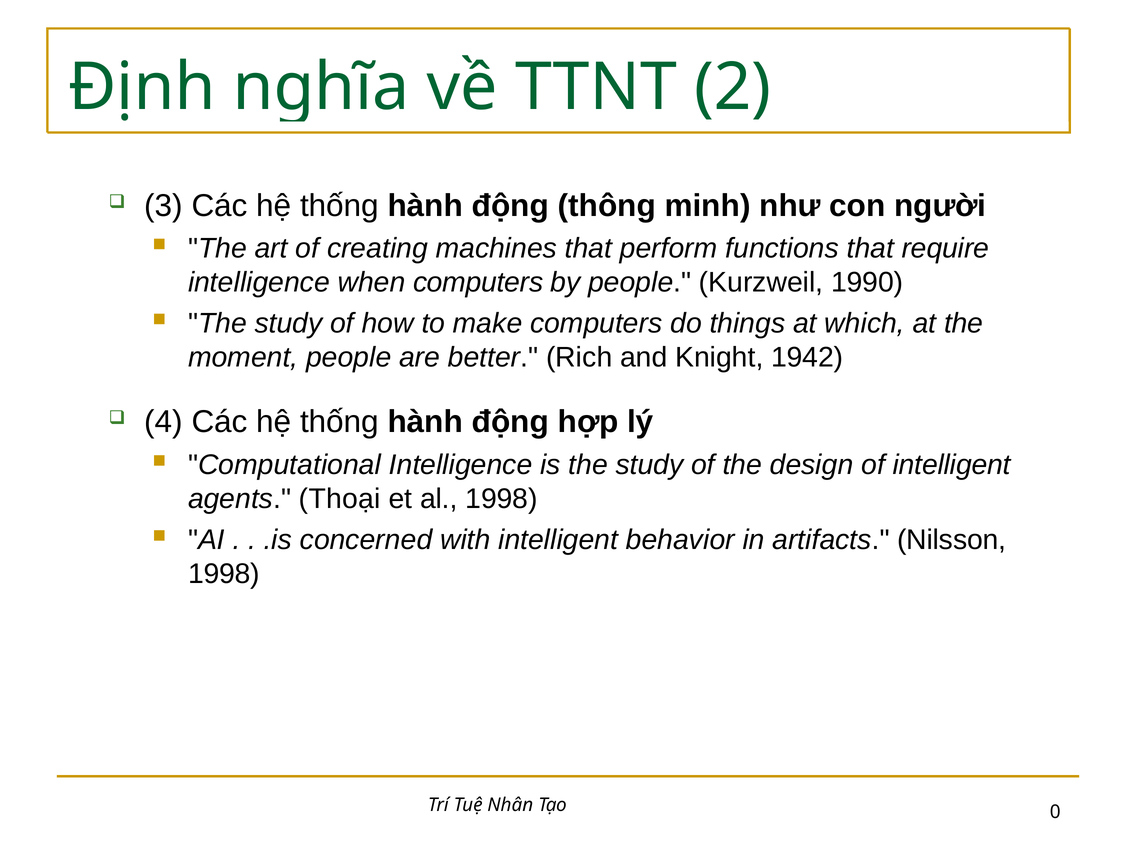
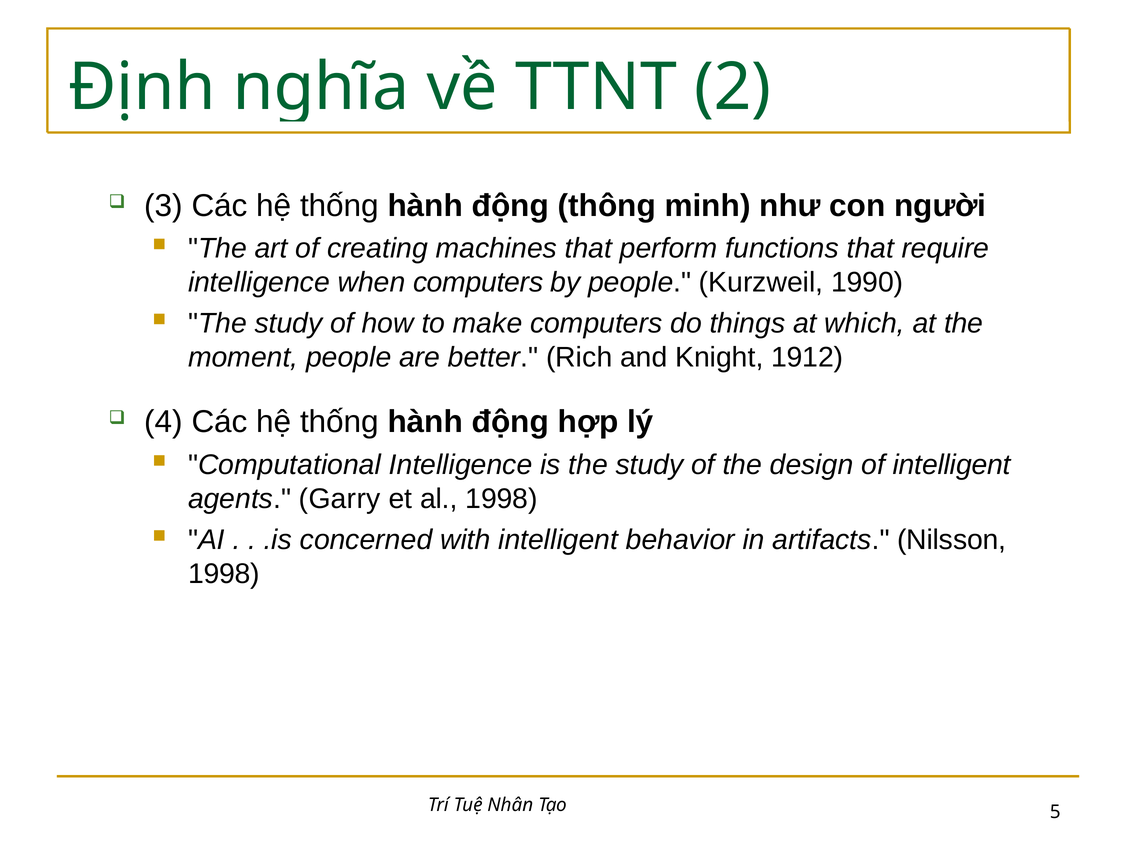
1942: 1942 -> 1912
Thoại: Thoại -> Garry
0: 0 -> 5
